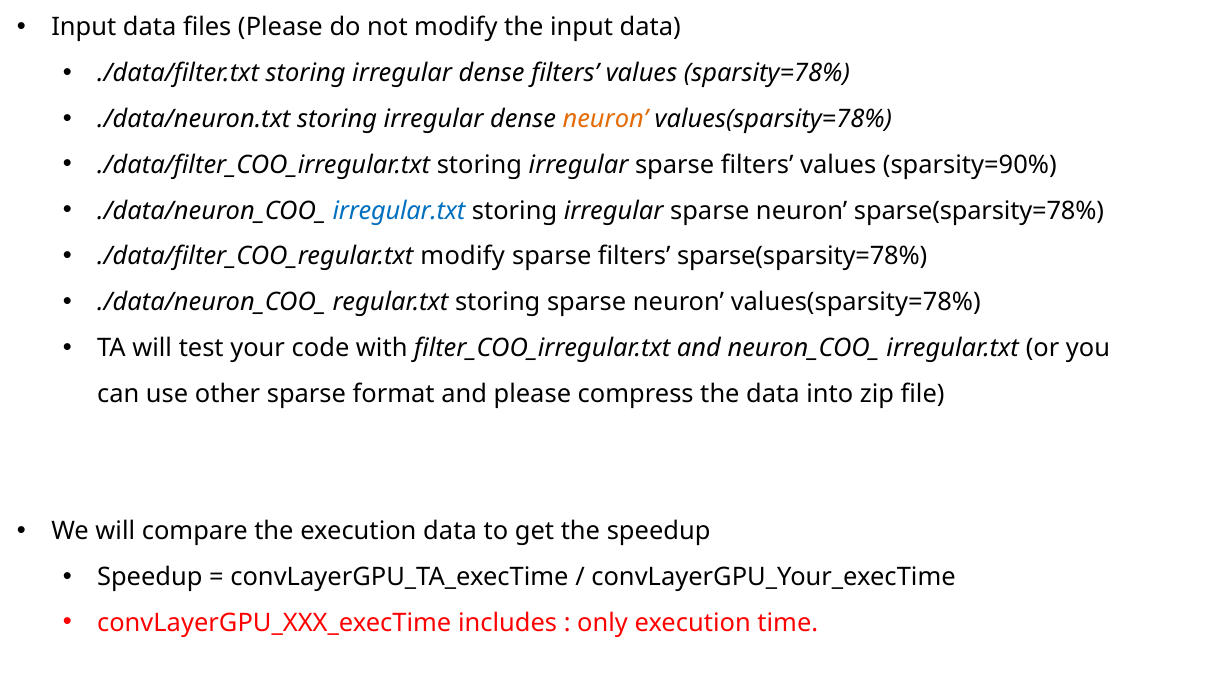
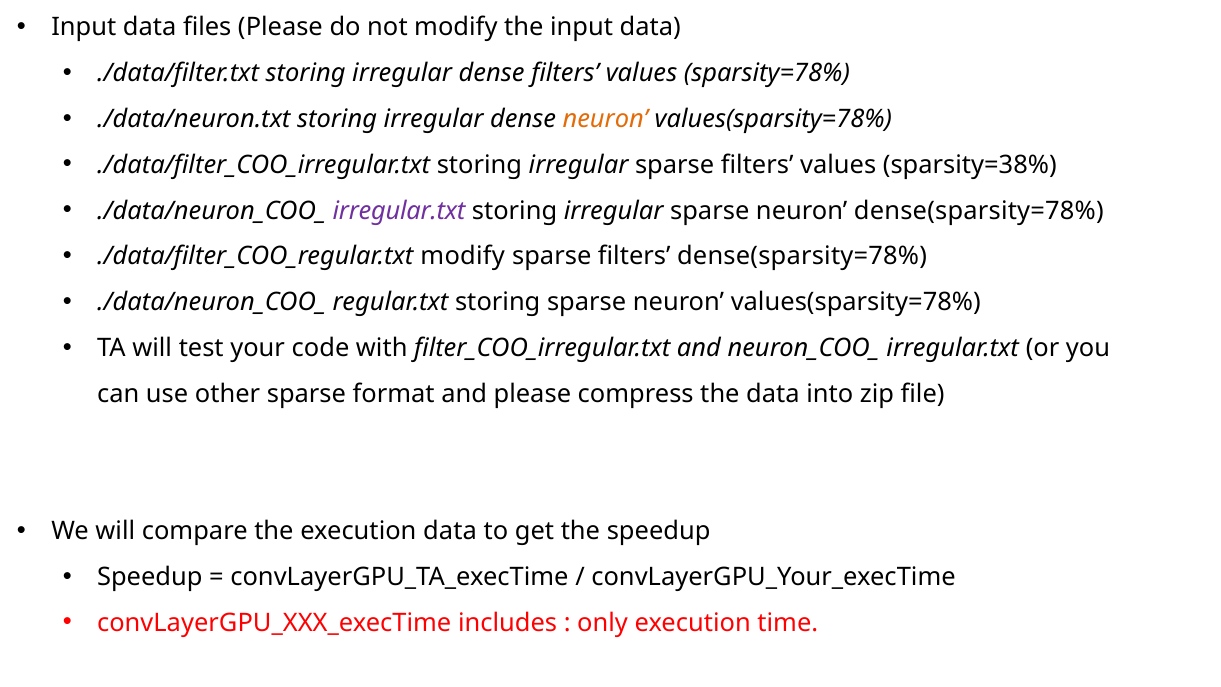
sparsity=90%: sparsity=90% -> sparsity=38%
irregular.txt at (399, 211) colour: blue -> purple
neuron sparse(sparsity=78%: sparse(sparsity=78% -> dense(sparsity=78%
filters sparse(sparsity=78%: sparse(sparsity=78% -> dense(sparsity=78%
